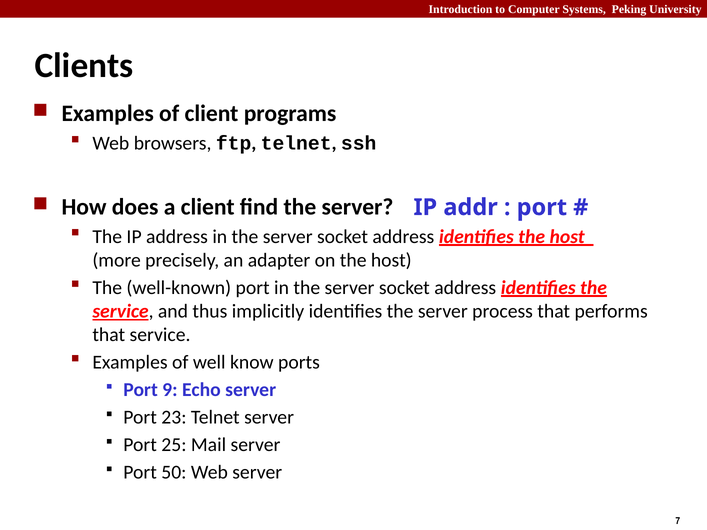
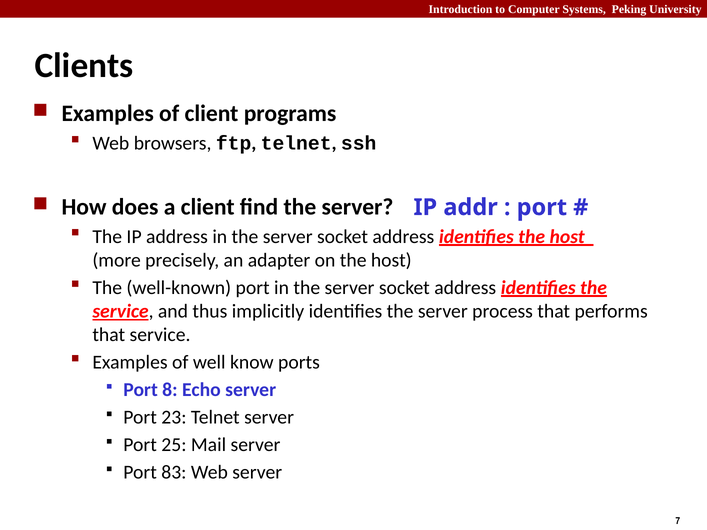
9: 9 -> 8
50: 50 -> 83
